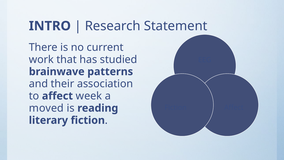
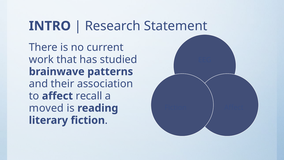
week: week -> recall
